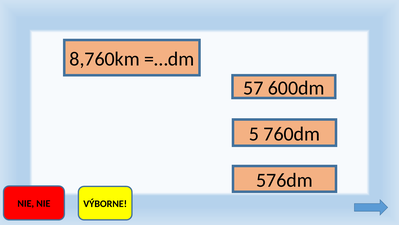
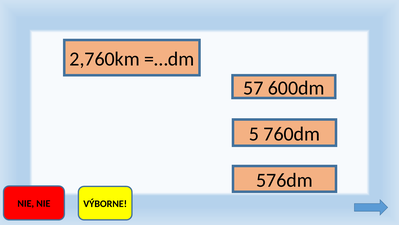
8,760km: 8,760km -> 2,760km
